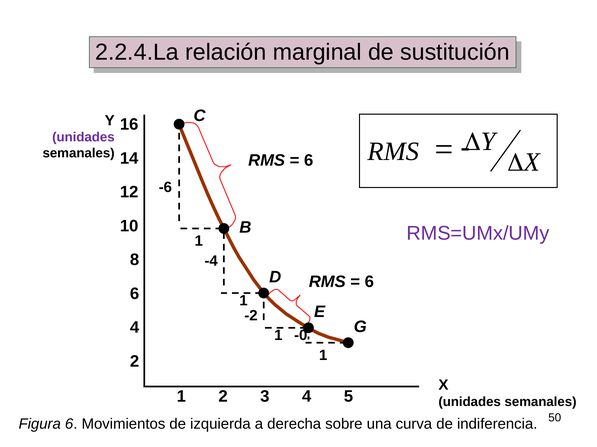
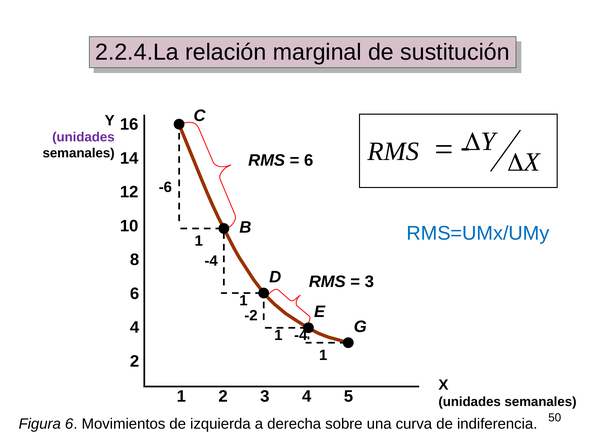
RMS=UMx/UMy colour: purple -> blue
6 at (369, 282): 6 -> 3
-0 at (301, 336): -0 -> -4
